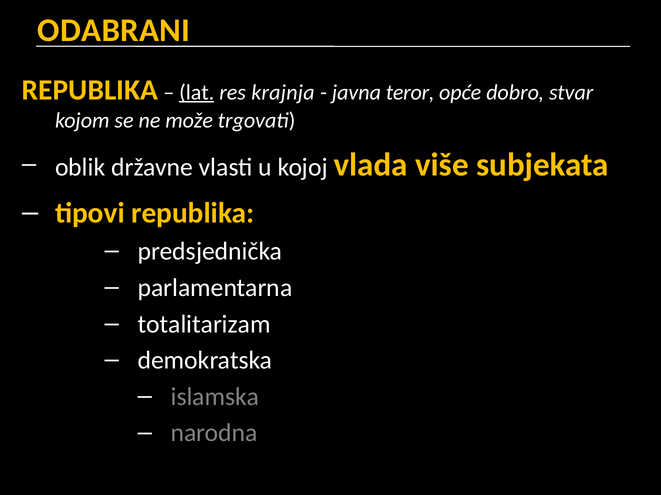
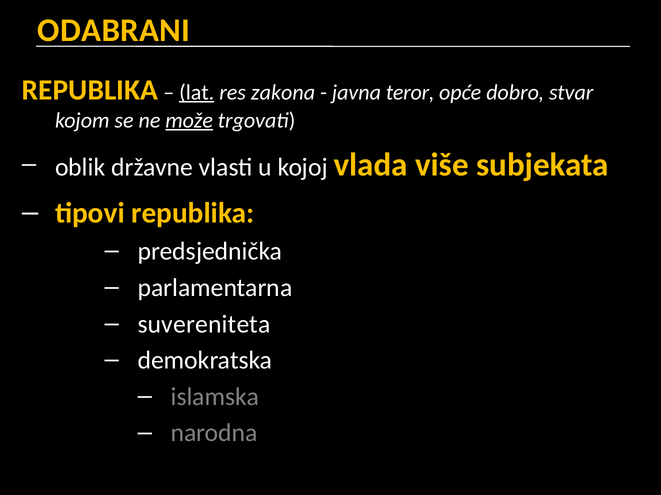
krajnja: krajnja -> zakona
može underline: none -> present
totalitarizam: totalitarizam -> suvereniteta
